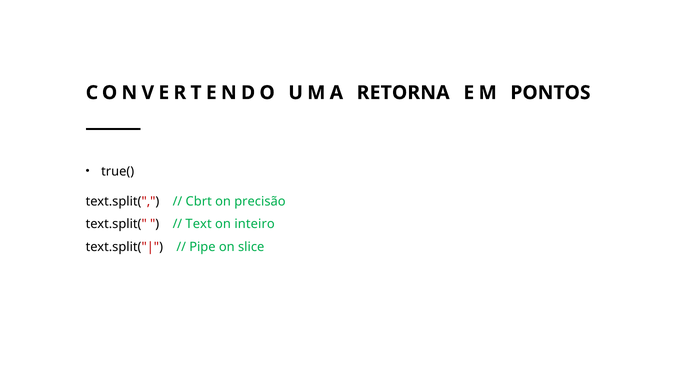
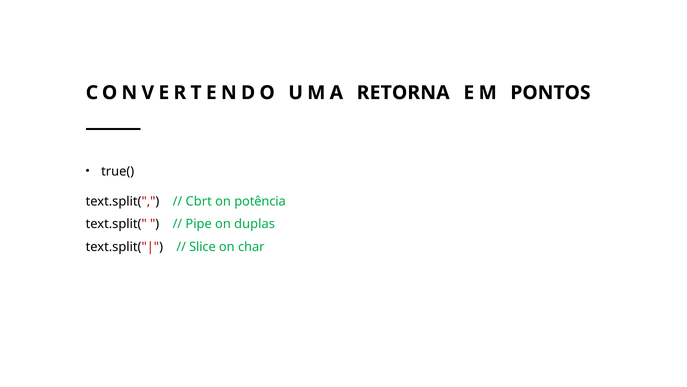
precisão: precisão -> potência
Text: Text -> Pipe
inteiro: inteiro -> duplas
Pipe: Pipe -> Slice
slice: slice -> char
